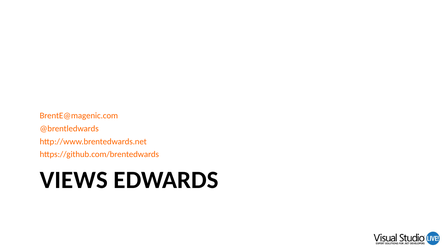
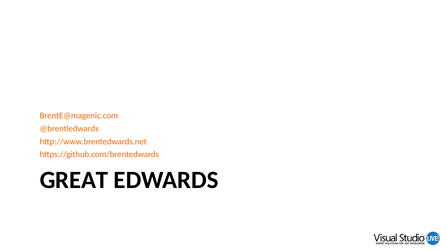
VIEWS: VIEWS -> GREAT
